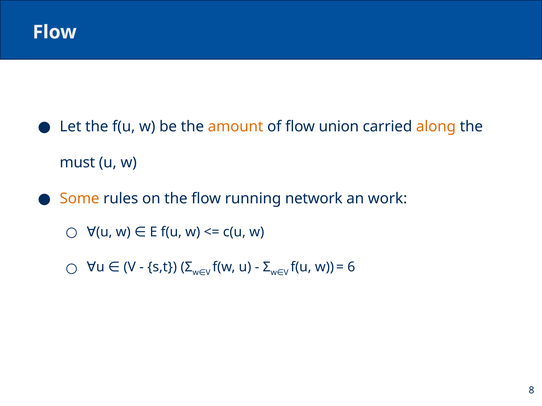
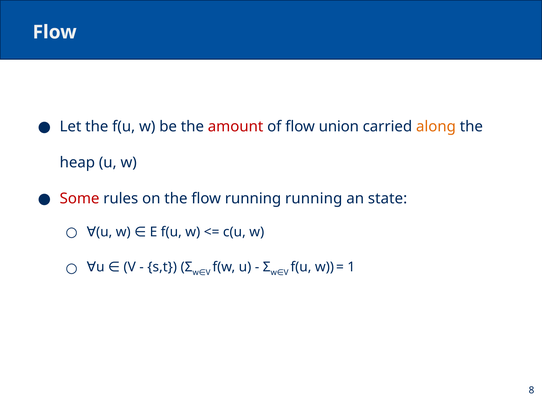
amount colour: orange -> red
must: must -> heap
Some colour: orange -> red
running network: network -> running
work: work -> state
6: 6 -> 1
